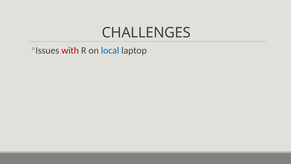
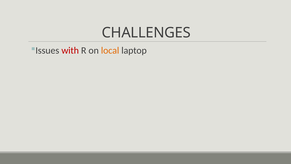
local colour: blue -> orange
